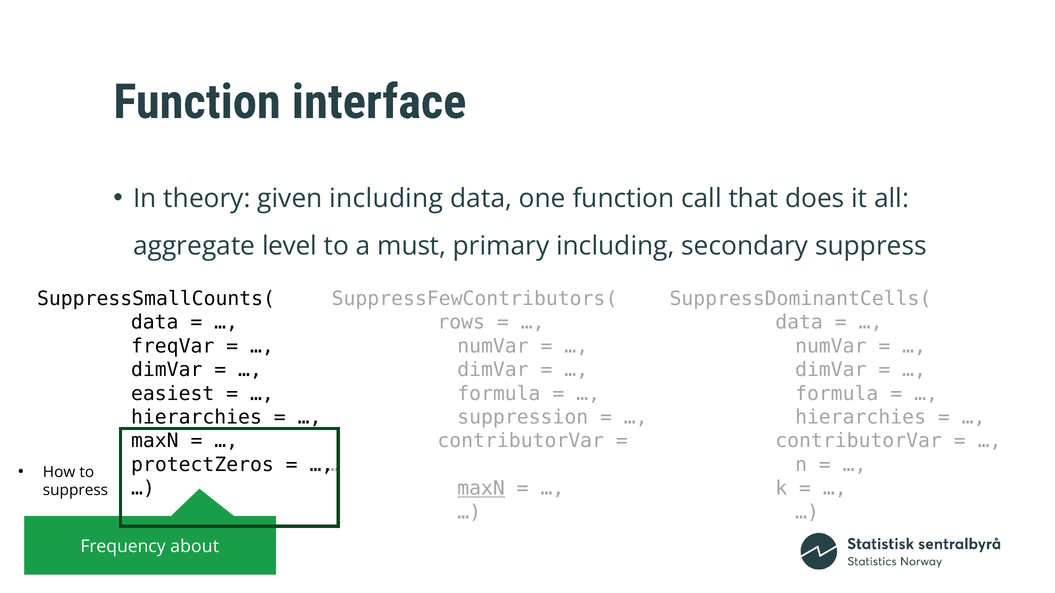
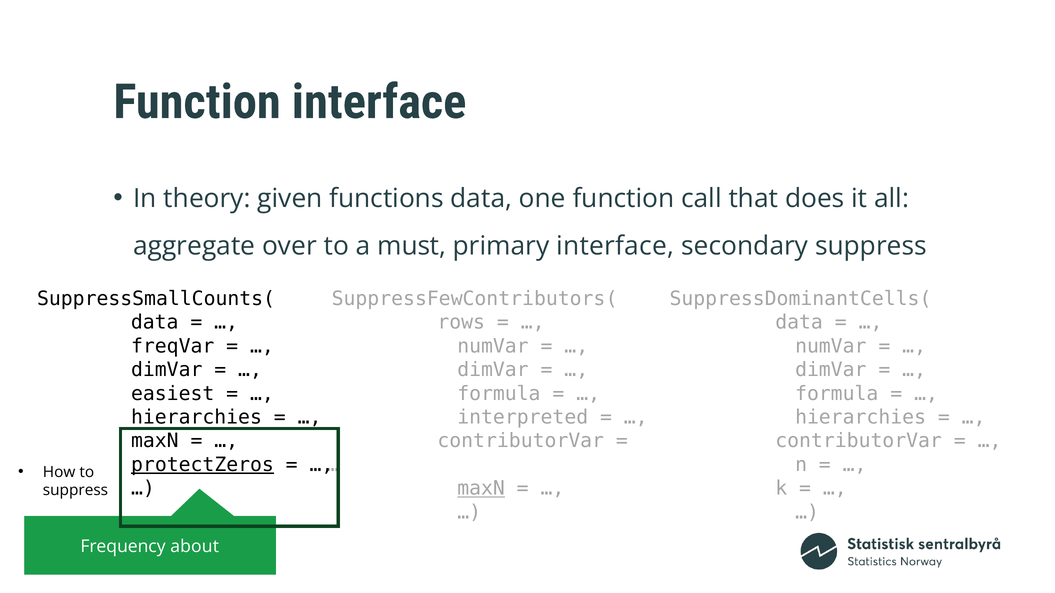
given including: including -> functions
level: level -> over
primary including: including -> interface
suppression: suppression -> interpreted
protectZeros underline: none -> present
